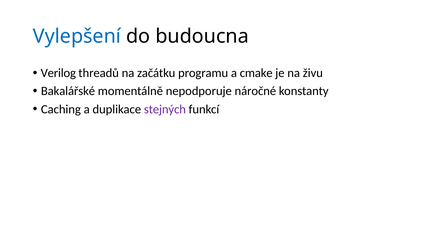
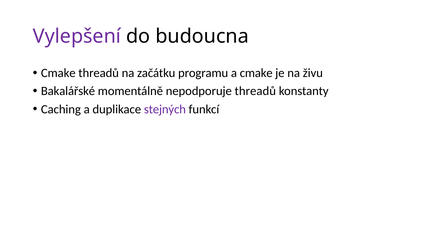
Vylepšení colour: blue -> purple
Verilog at (58, 73): Verilog -> Cmake
nepodporuje náročné: náročné -> threadů
